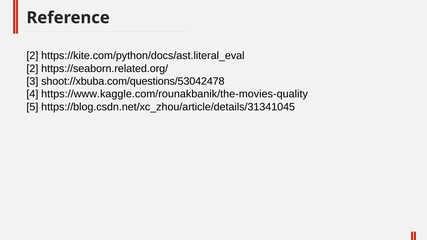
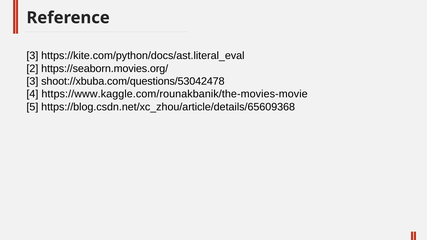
2 at (32, 56): 2 -> 3
https://seaborn.related.org/: https://seaborn.related.org/ -> https://seaborn.movies.org/
https://www.kaggle.com/rounakbanik/the-movies-quality: https://www.kaggle.com/rounakbanik/the-movies-quality -> https://www.kaggle.com/rounakbanik/the-movies-movie
https://blog.csdn.net/xc_zhou/article/details/31341045: https://blog.csdn.net/xc_zhou/article/details/31341045 -> https://blog.csdn.net/xc_zhou/article/details/65609368
